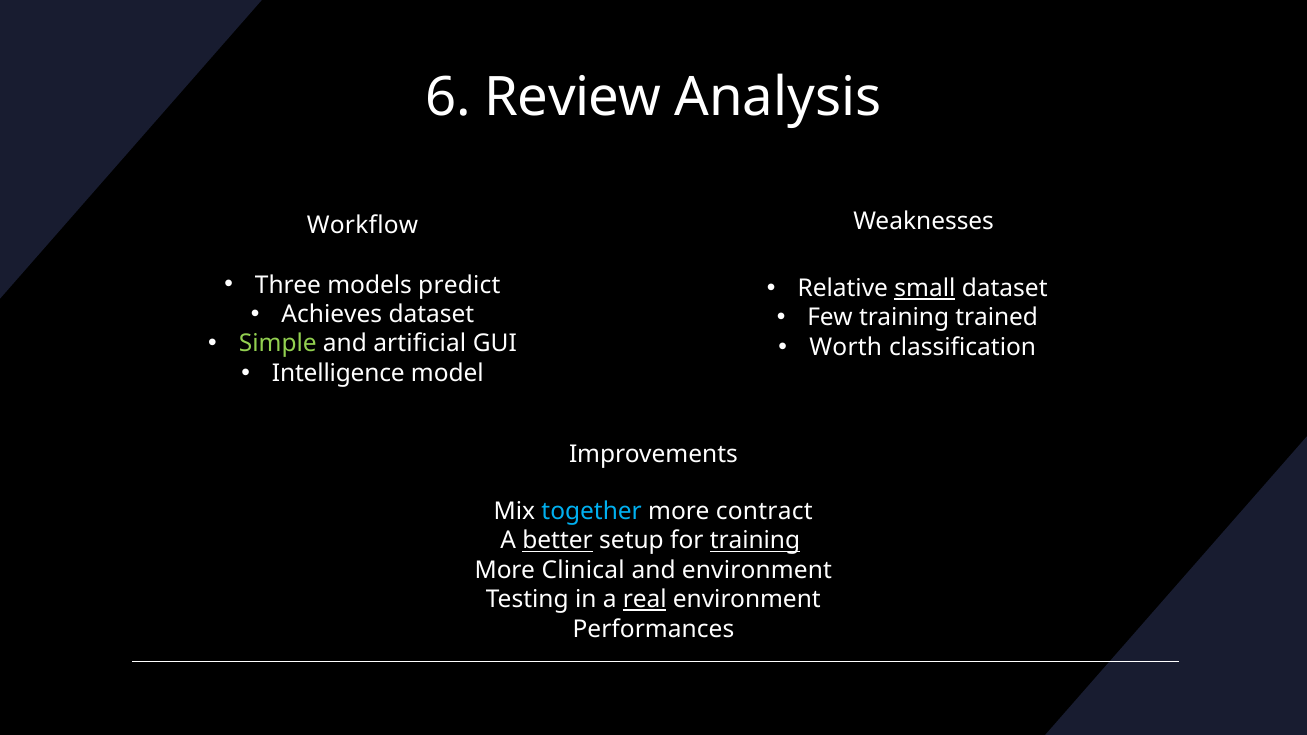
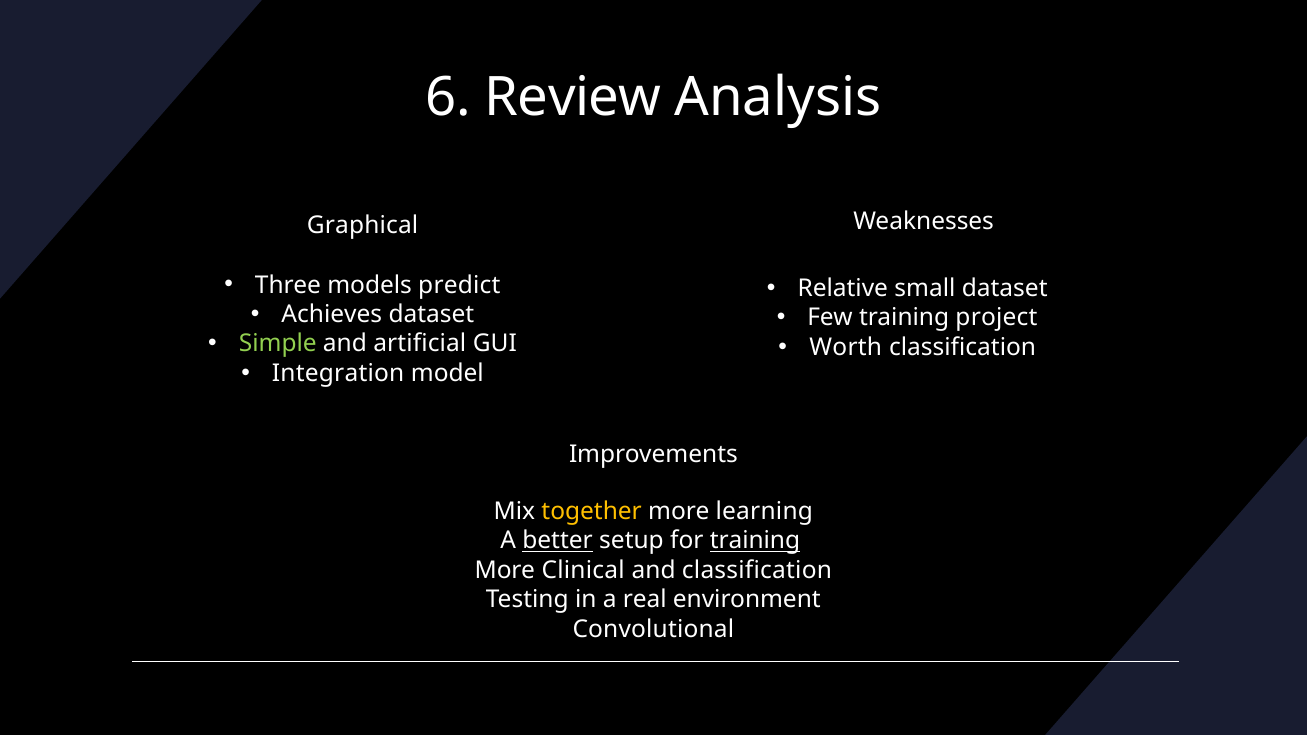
Workflow: Workflow -> Graphical
small underline: present -> none
trained: trained -> project
Intelligence: Intelligence -> Integration
together colour: light blue -> yellow
contract: contract -> learning
and environment: environment -> classification
real underline: present -> none
Performances: Performances -> Convolutional
